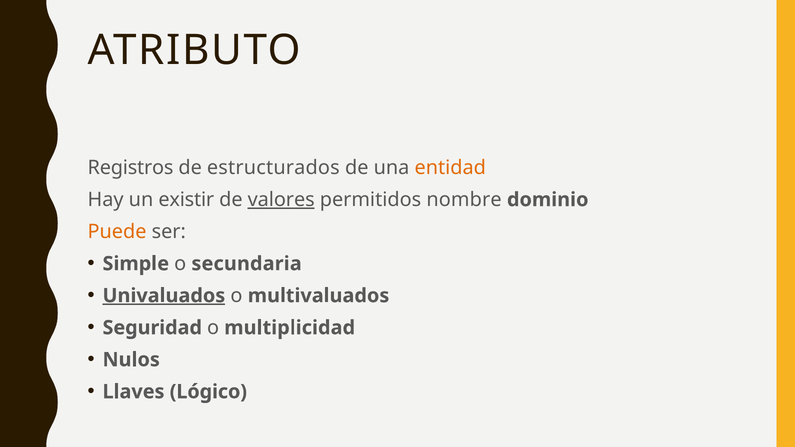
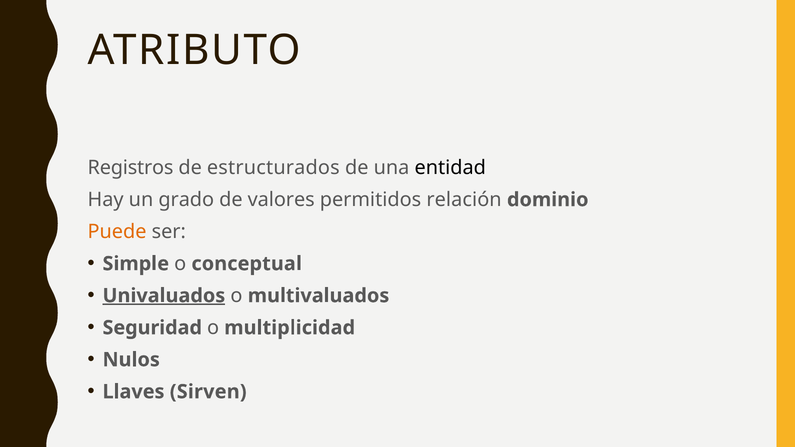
entidad colour: orange -> black
existir: existir -> grado
valores underline: present -> none
nombre: nombre -> relación
secundaria: secundaria -> conceptual
Lógico: Lógico -> Sirven
